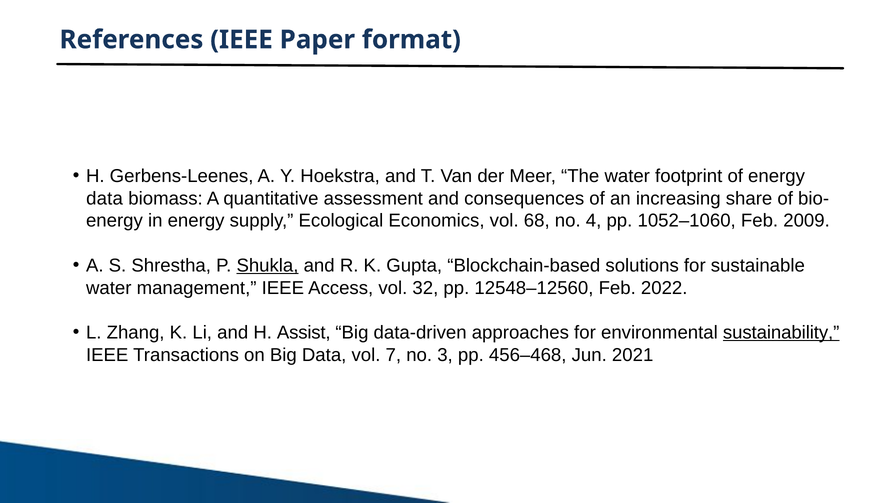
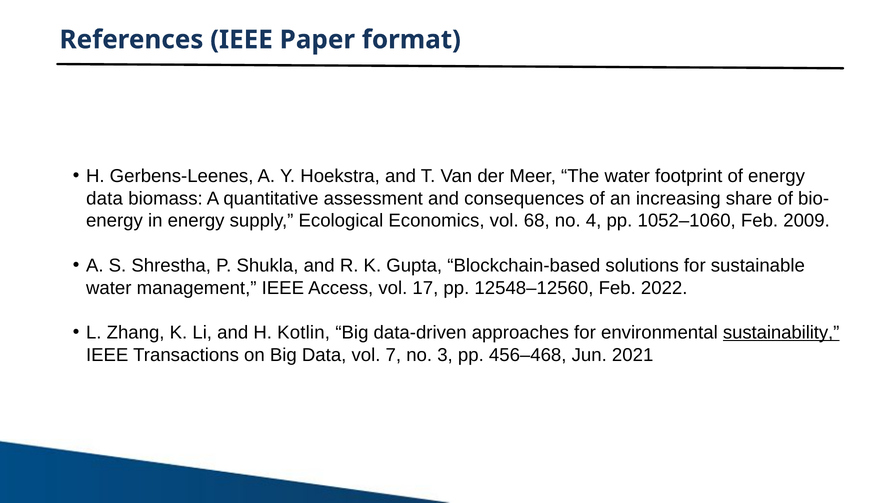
Shukla underline: present -> none
32: 32 -> 17
Assist: Assist -> Kotlin
